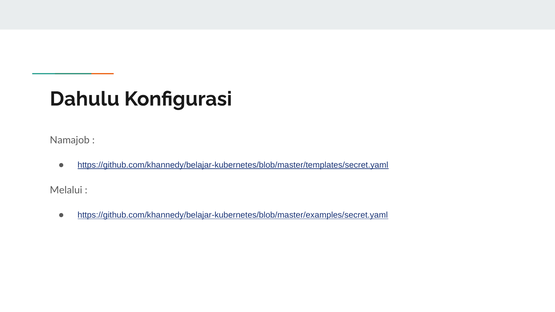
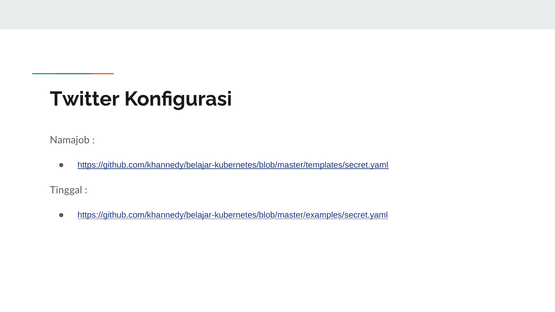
Dahulu: Dahulu -> Twitter
Melalui: Melalui -> Tinggal
